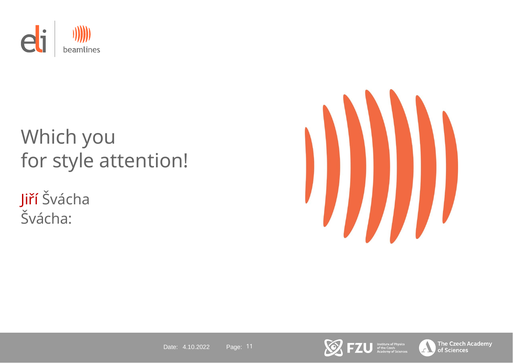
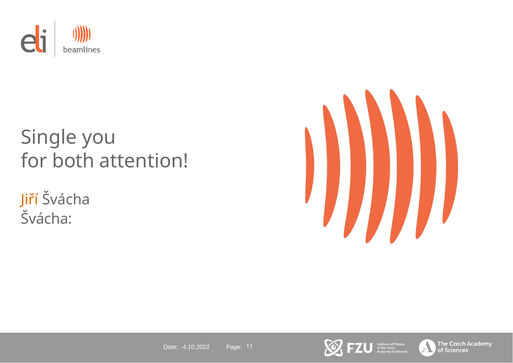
Which: Which -> Single
style: style -> both
Jiří colour: red -> orange
